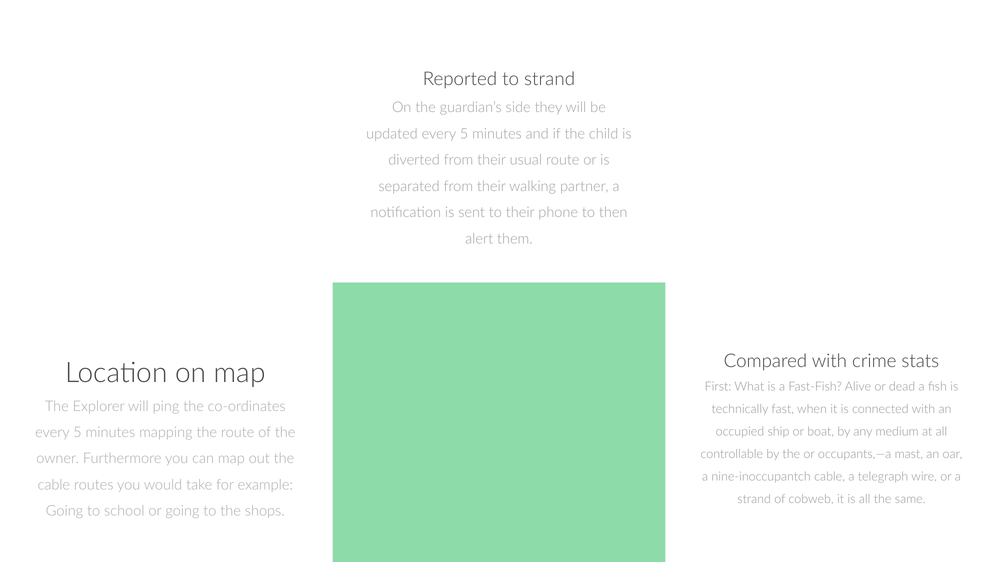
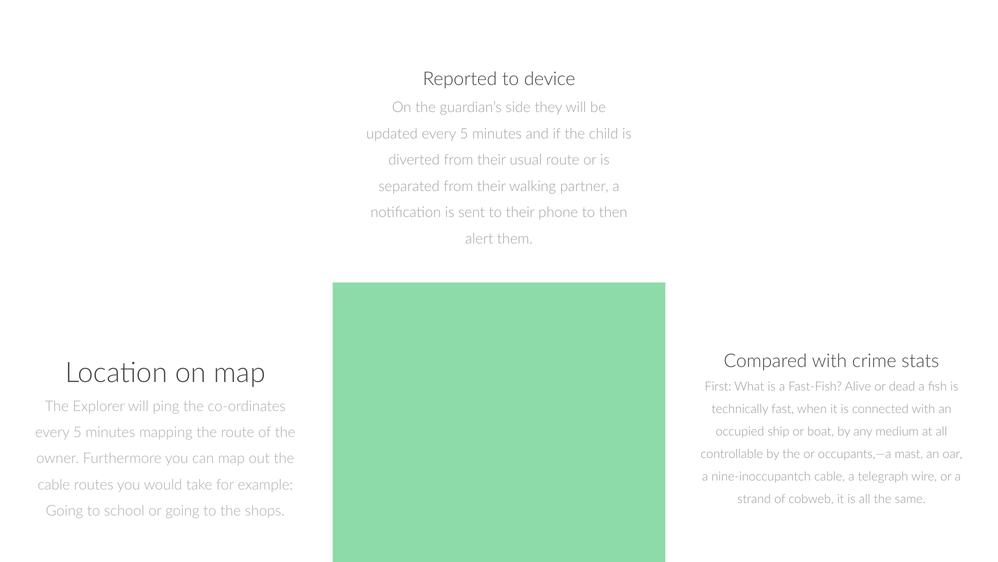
to strand: strand -> device
